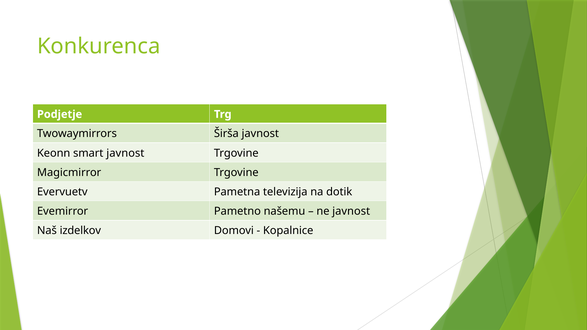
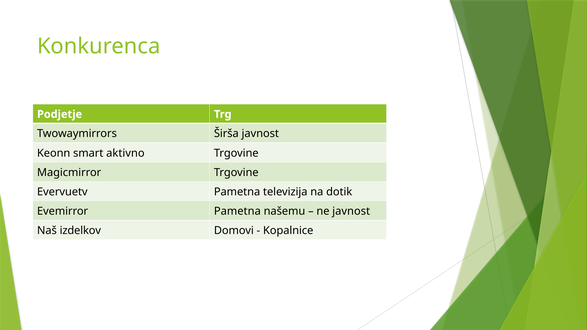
smart javnost: javnost -> aktivno
Evemirror Pametno: Pametno -> Pametna
